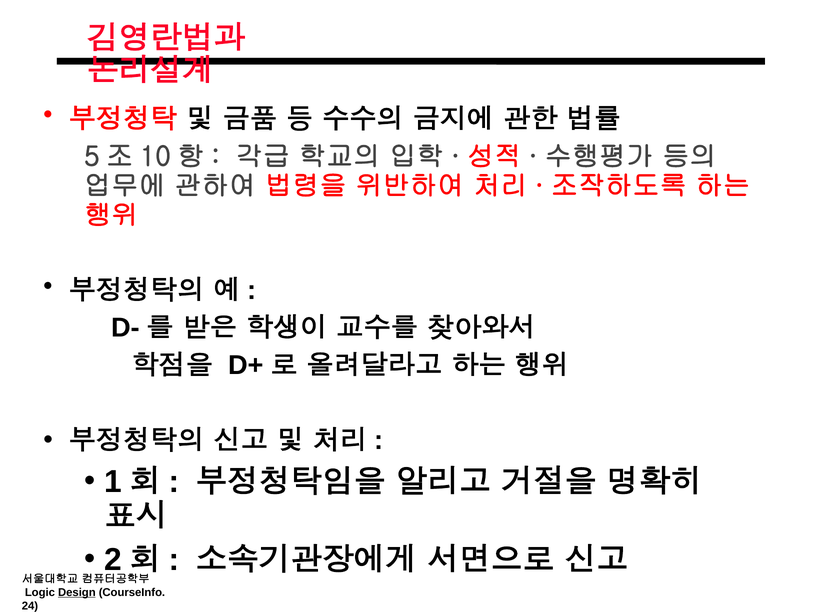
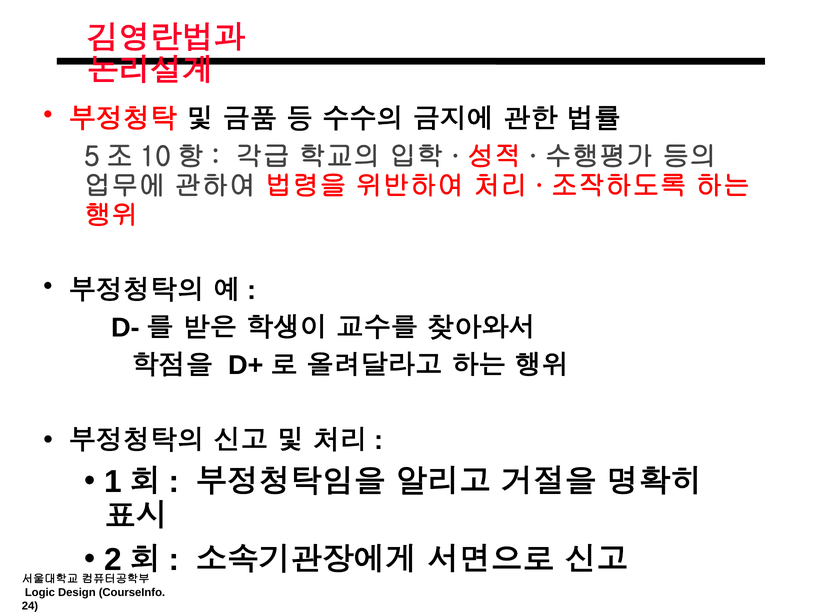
Design underline: present -> none
